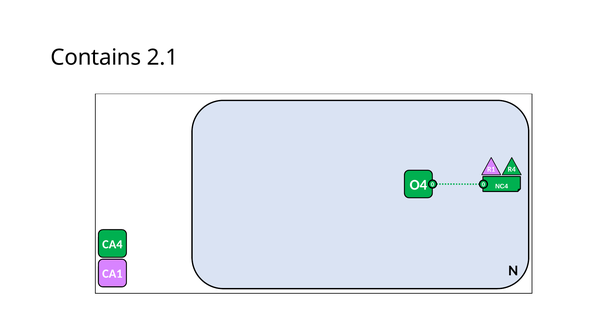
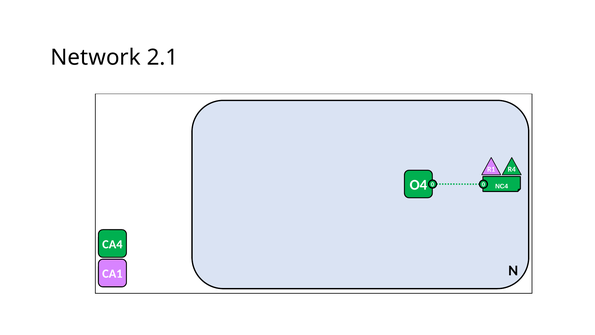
Contains: Contains -> Network
